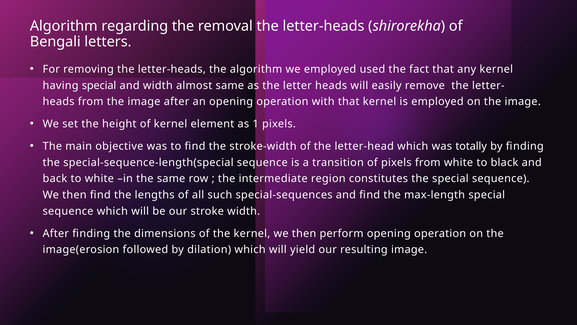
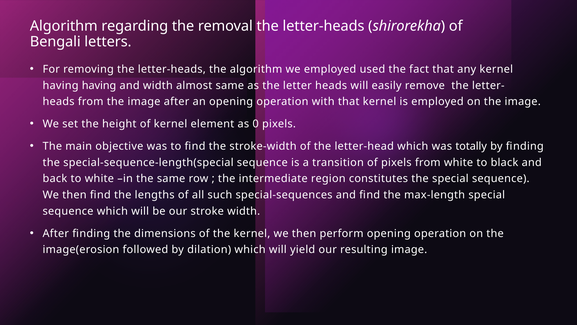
having special: special -> having
1: 1 -> 0
